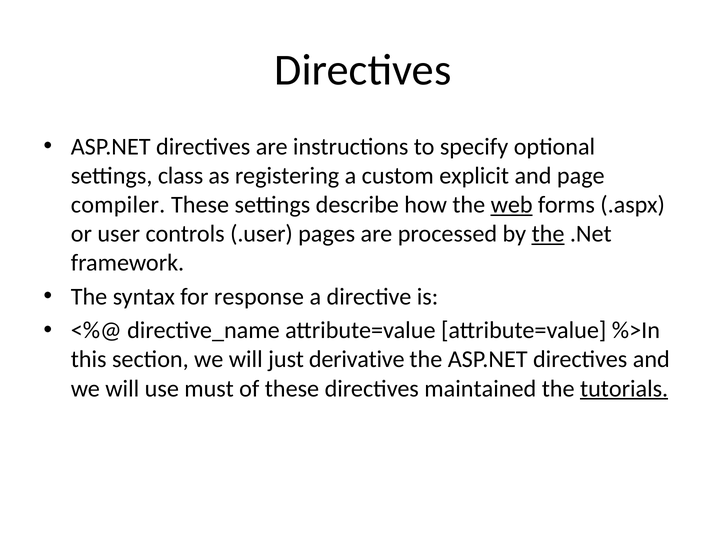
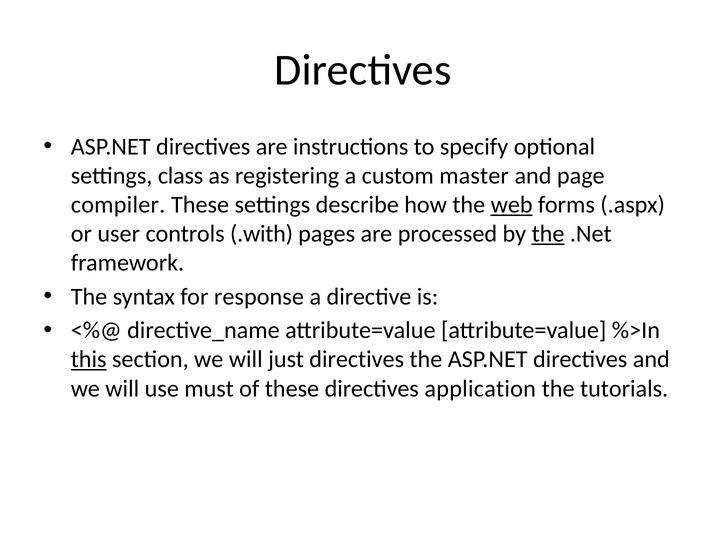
explicit: explicit -> master
.user: .user -> .with
this underline: none -> present
just derivative: derivative -> directives
maintained: maintained -> application
tutorials underline: present -> none
